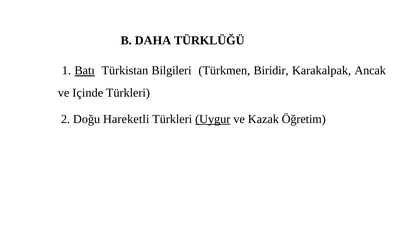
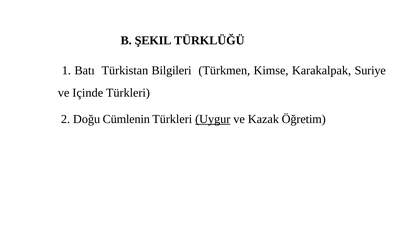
DAHA: DAHA -> ŞEKIL
Batı underline: present -> none
Biridir: Biridir -> Kimse
Ancak: Ancak -> Suriye
Hareketli: Hareketli -> Cümlenin
